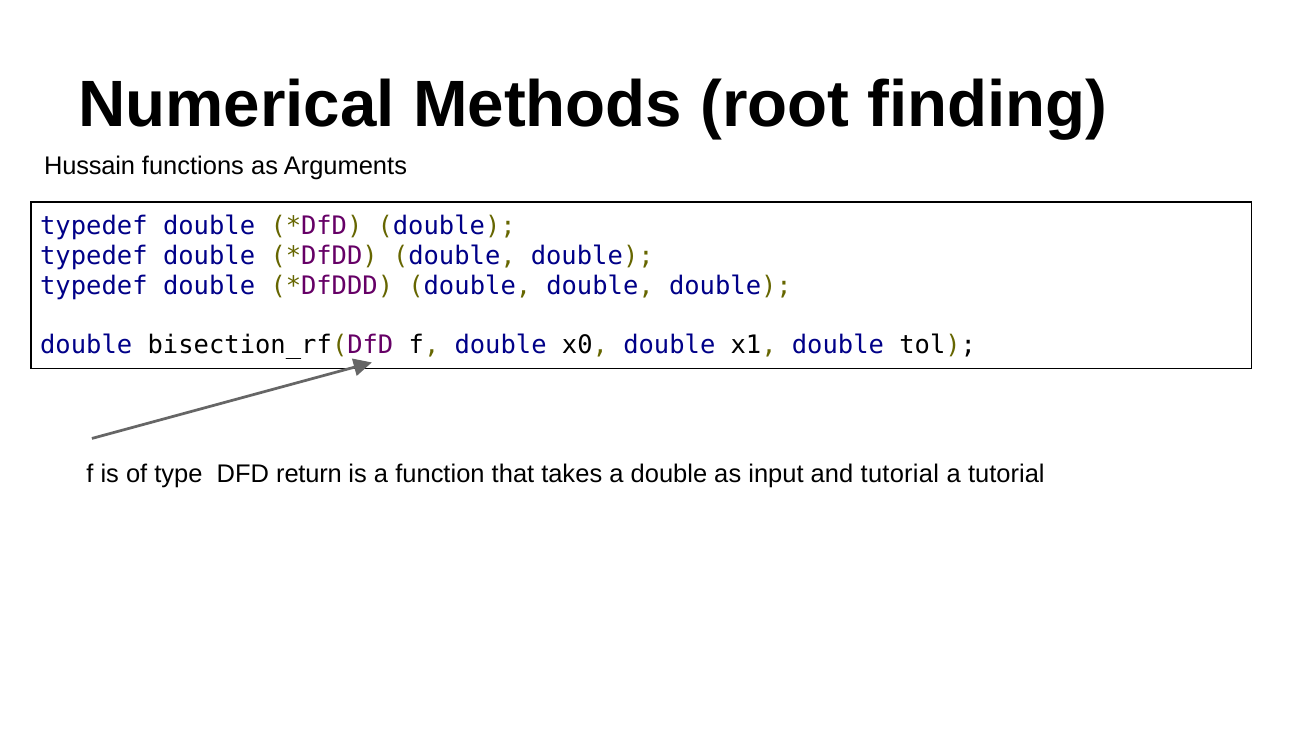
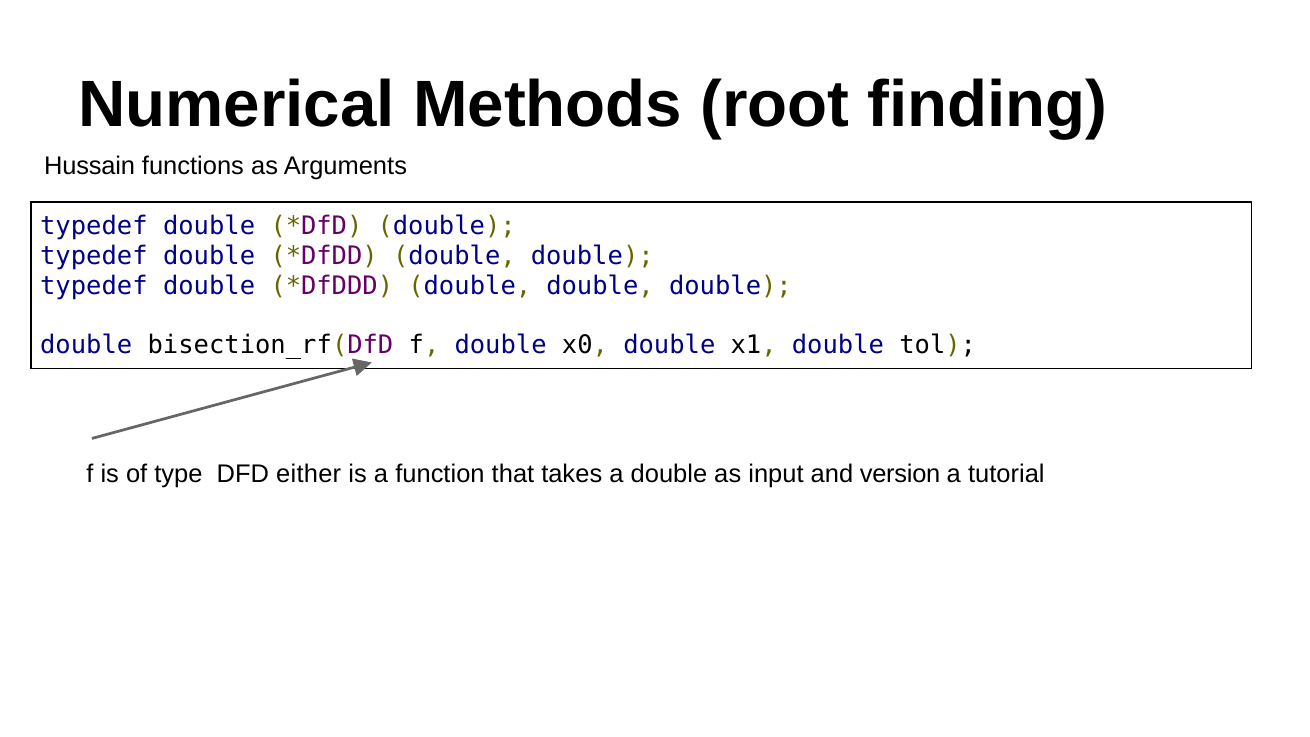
return: return -> either
and tutorial: tutorial -> version
